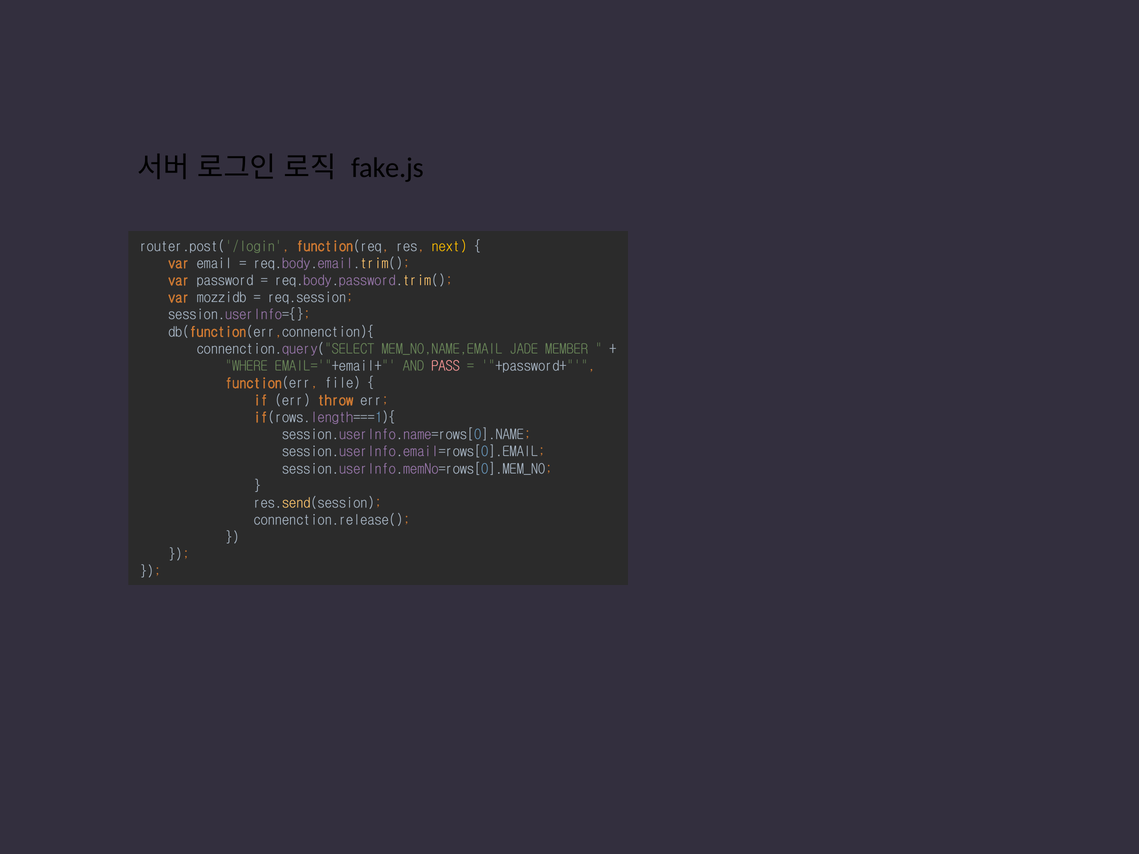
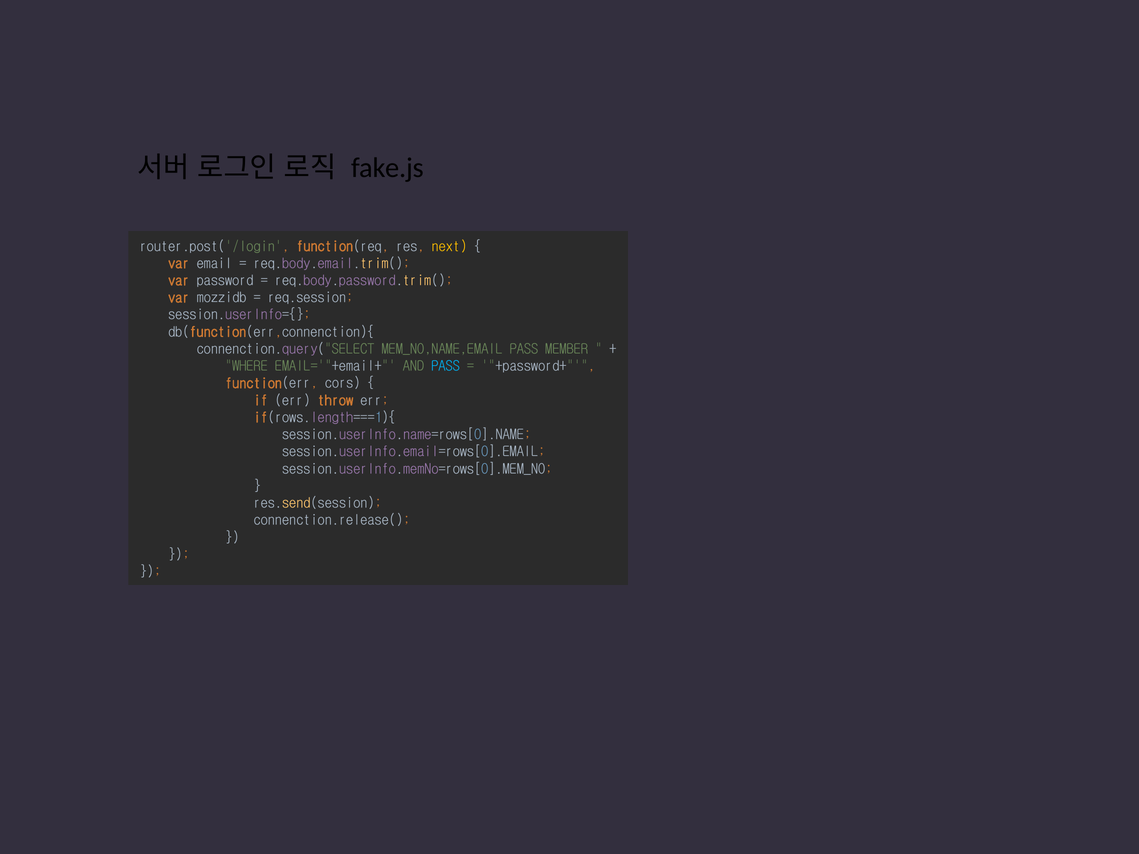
MEM_NO,NAME,EMAIL JADE: JADE -> PASS
PASS at (446, 366) colour: pink -> light blue
file: file -> cors
